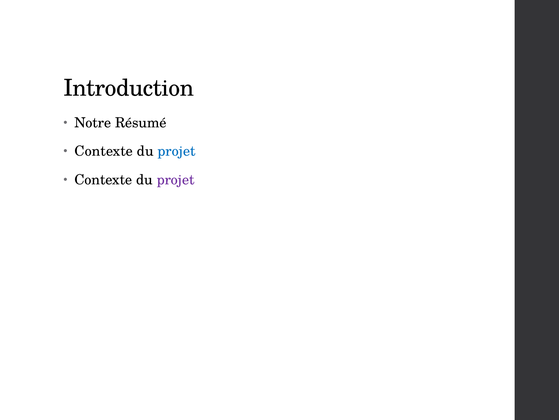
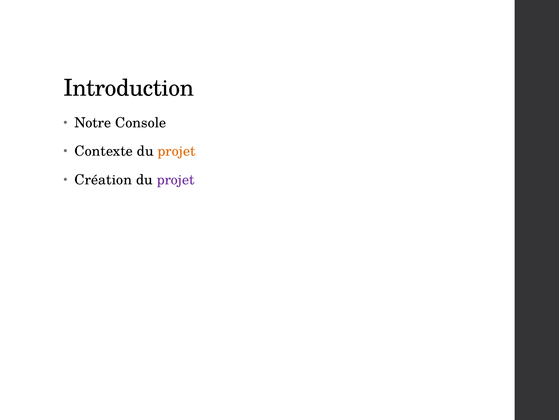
Résumé: Résumé -> Console
projet at (177, 151) colour: blue -> orange
Contexte at (103, 179): Contexte -> Création
